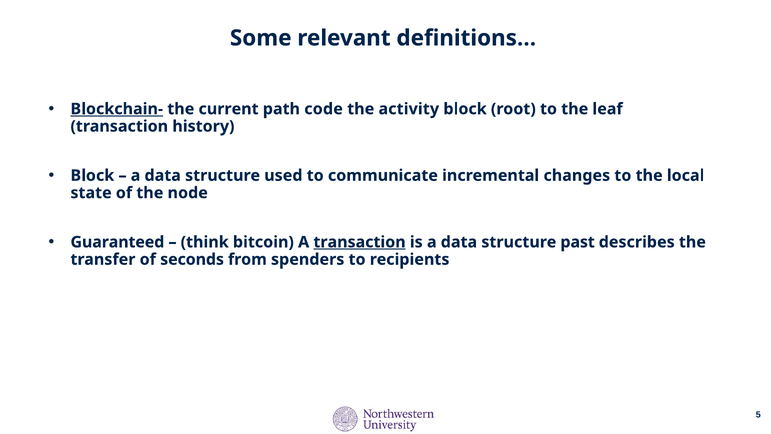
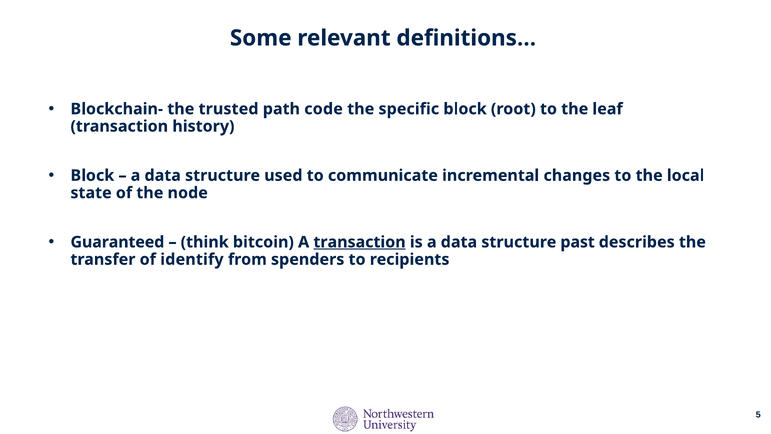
Blockchain- underline: present -> none
current: current -> trusted
activity: activity -> specific
seconds: seconds -> identify
